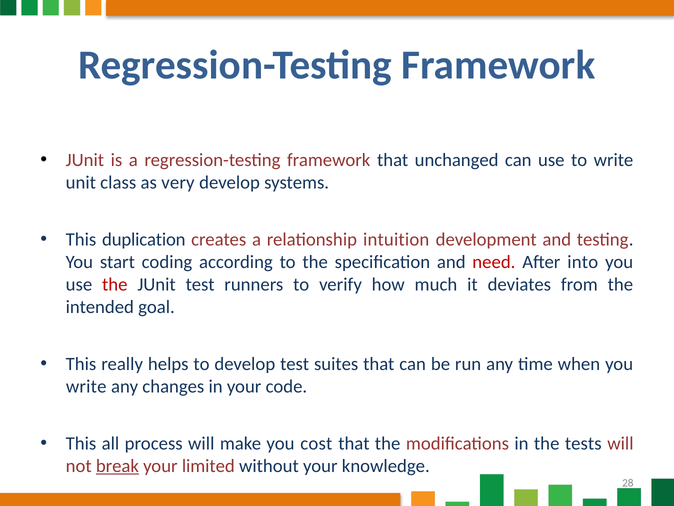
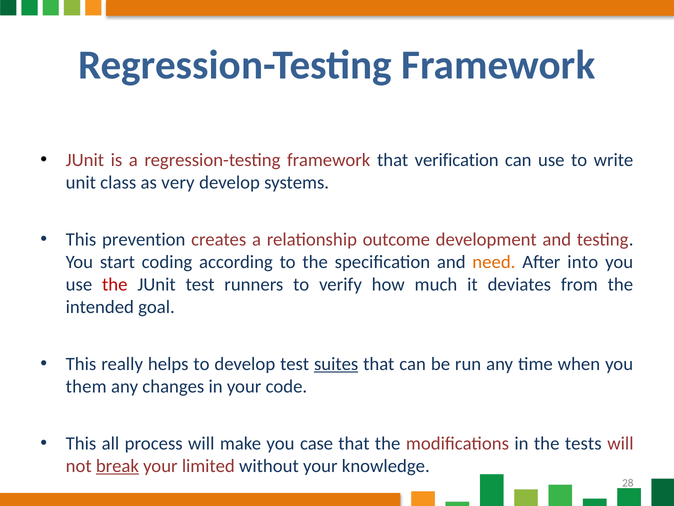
unchanged: unchanged -> verification
duplication: duplication -> prevention
intuition: intuition -> outcome
need colour: red -> orange
suites underline: none -> present
write at (86, 386): write -> them
cost: cost -> case
